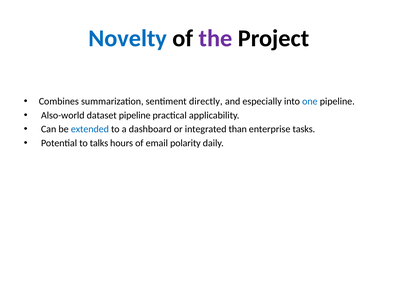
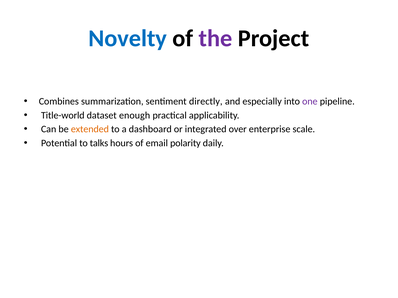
one colour: blue -> purple
Also-world: Also-world -> Title-world
dataset pipeline: pipeline -> enough
extended colour: blue -> orange
than: than -> over
tasks: tasks -> scale
